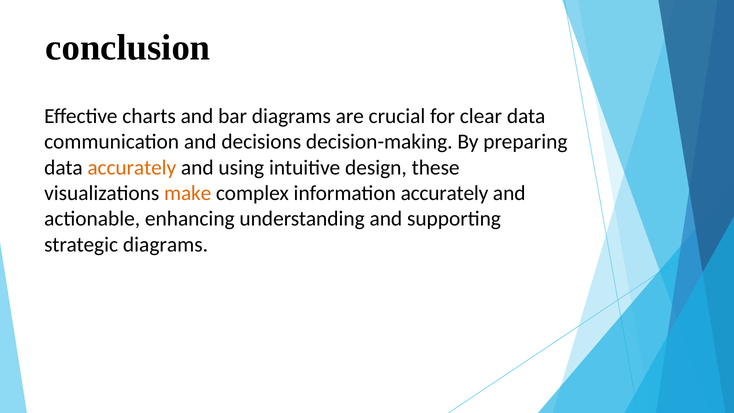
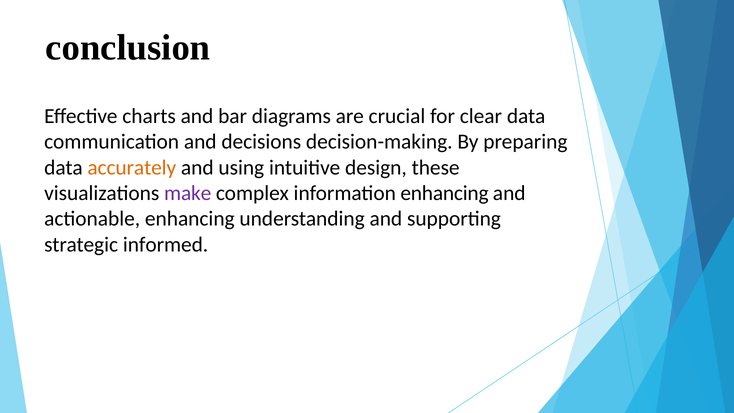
make colour: orange -> purple
information accurately: accurately -> enhancing
strategic diagrams: diagrams -> informed
